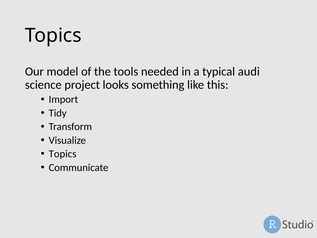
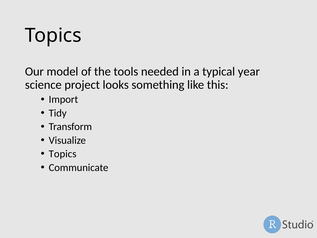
audi: audi -> year
